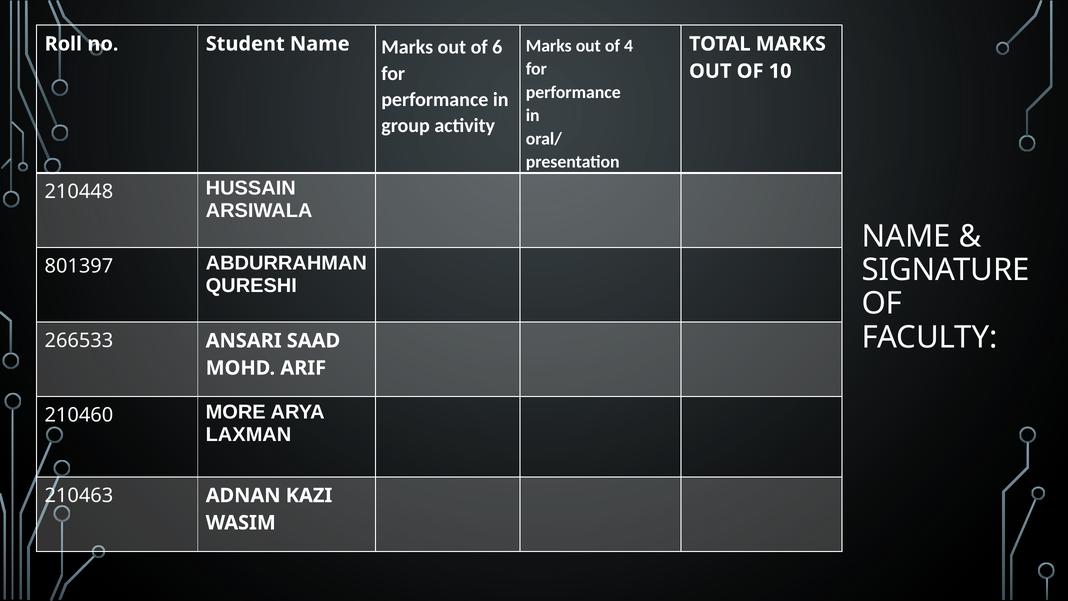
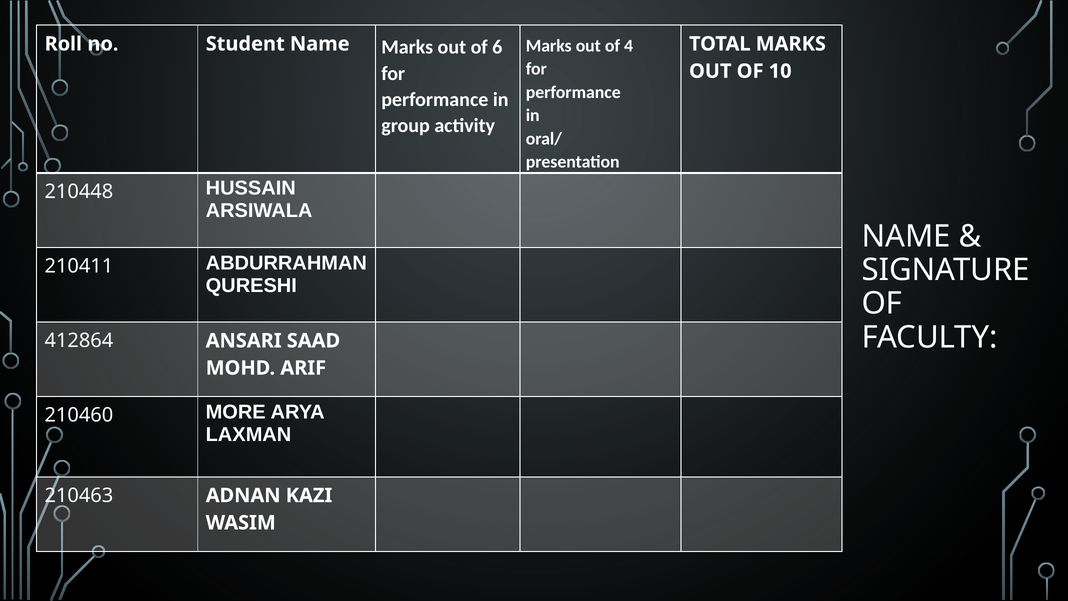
801397: 801397 -> 210411
266533: 266533 -> 412864
